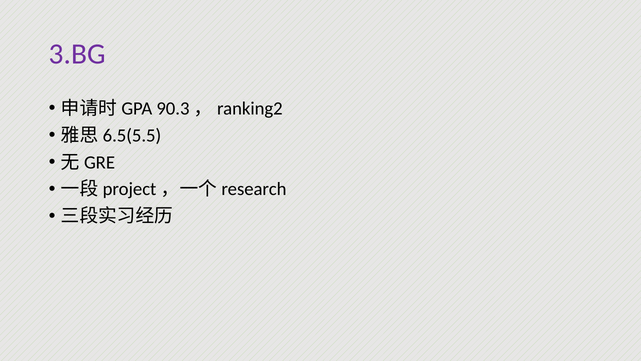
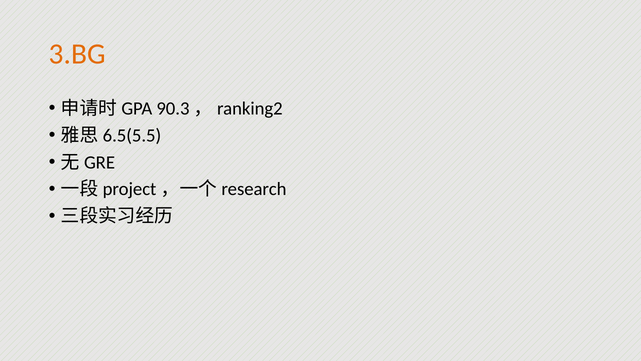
3.BG colour: purple -> orange
